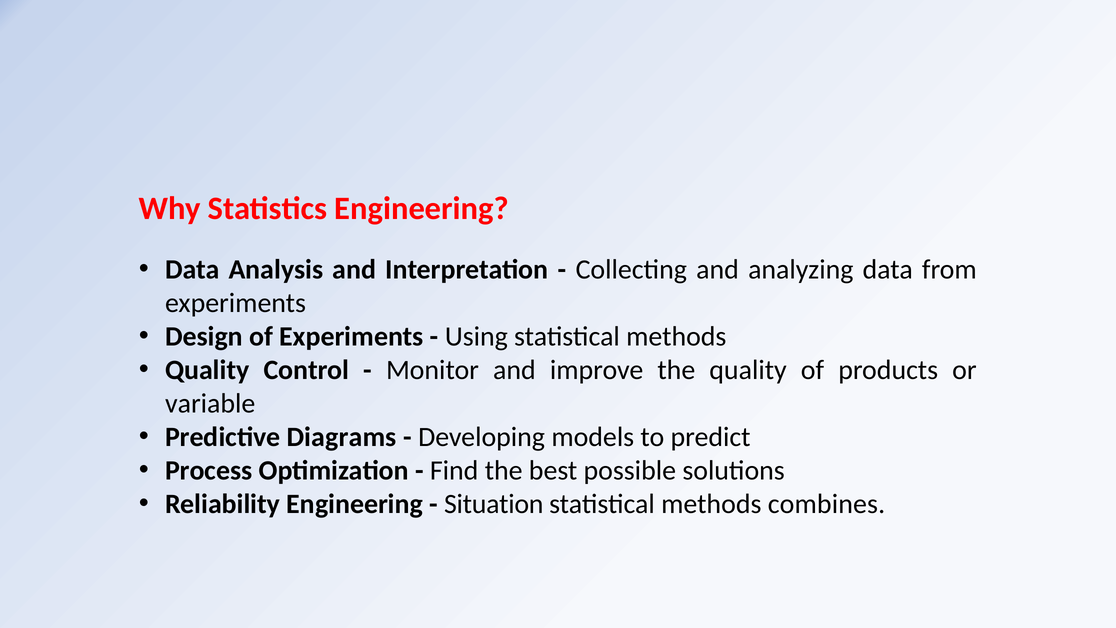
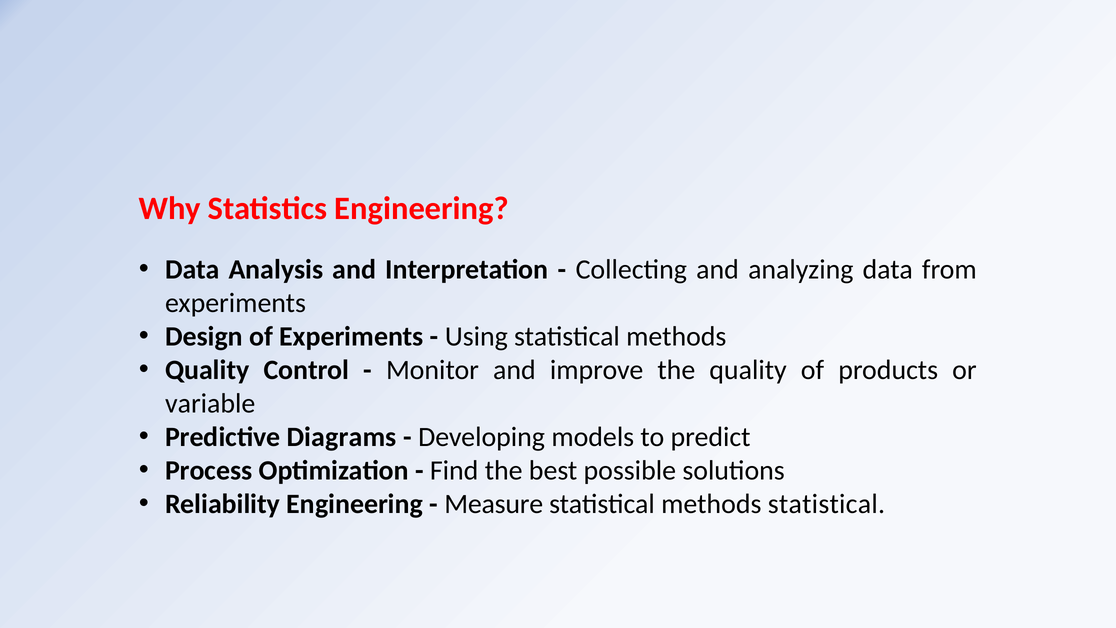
Situation: Situation -> Measure
methods combines: combines -> statistical
